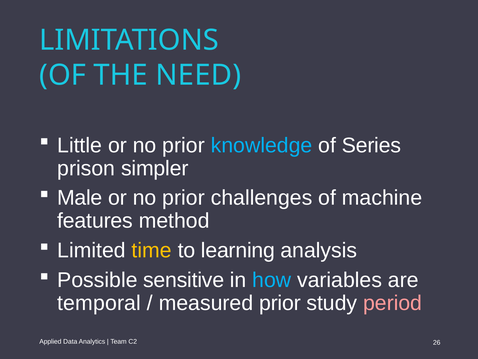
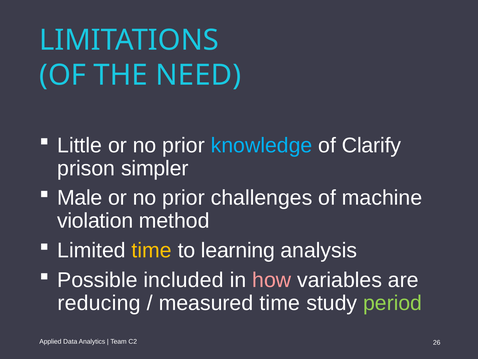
Series: Series -> Clarify
features: features -> violation
sensitive: sensitive -> included
how colour: light blue -> pink
temporal: temporal -> reducing
measured prior: prior -> time
period colour: pink -> light green
